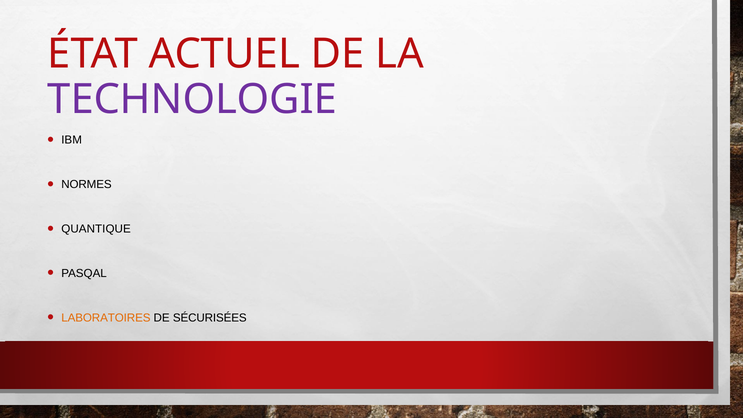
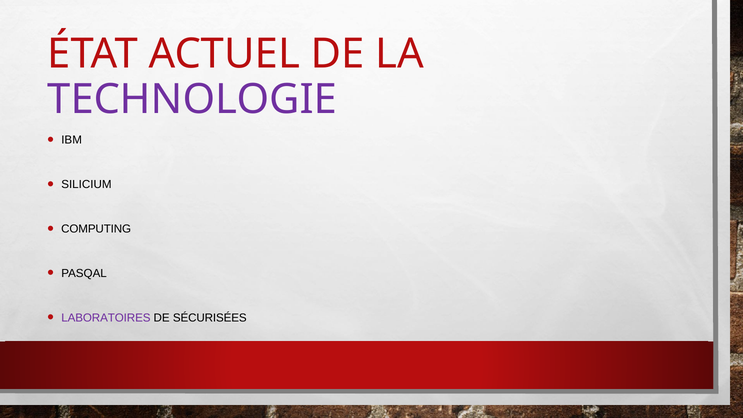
NORMES: NORMES -> SILICIUM
QUANTIQUE: QUANTIQUE -> COMPUTING
LABORATOIRES colour: orange -> purple
